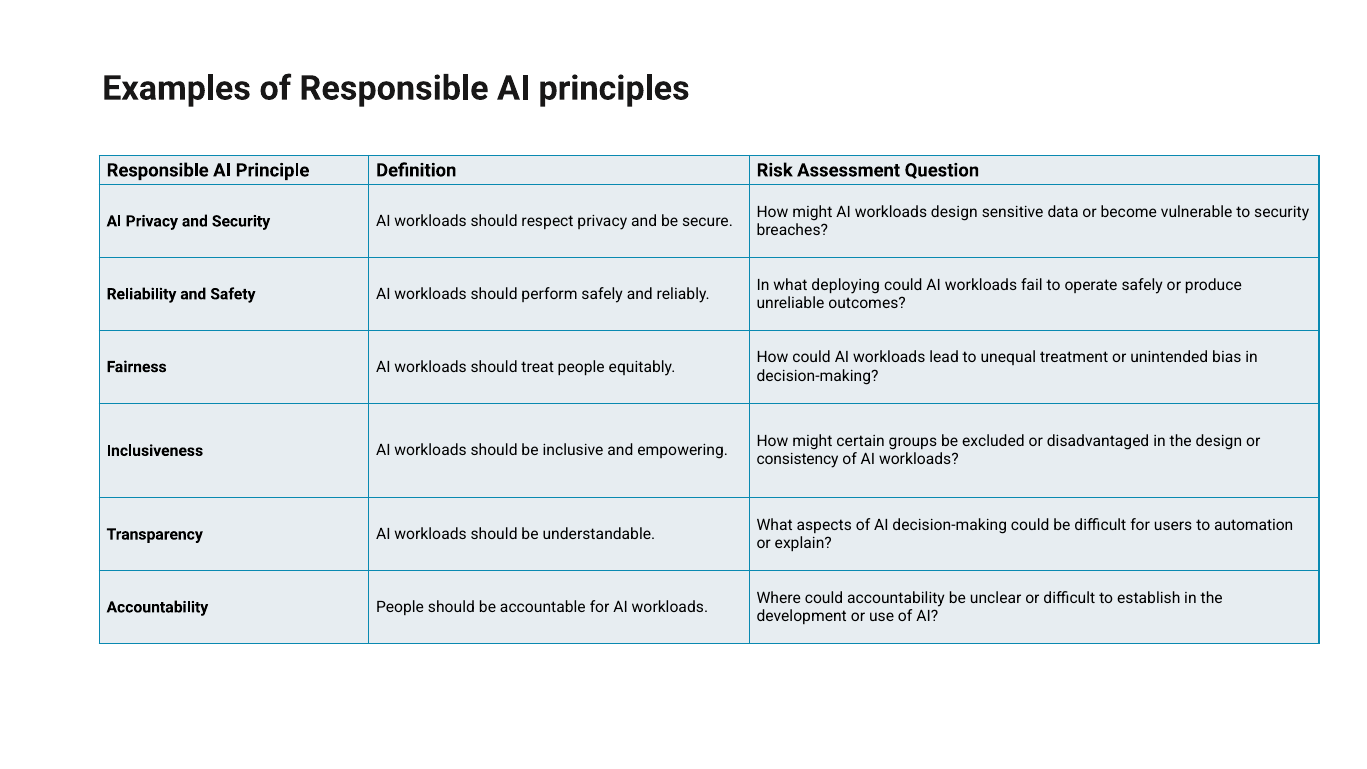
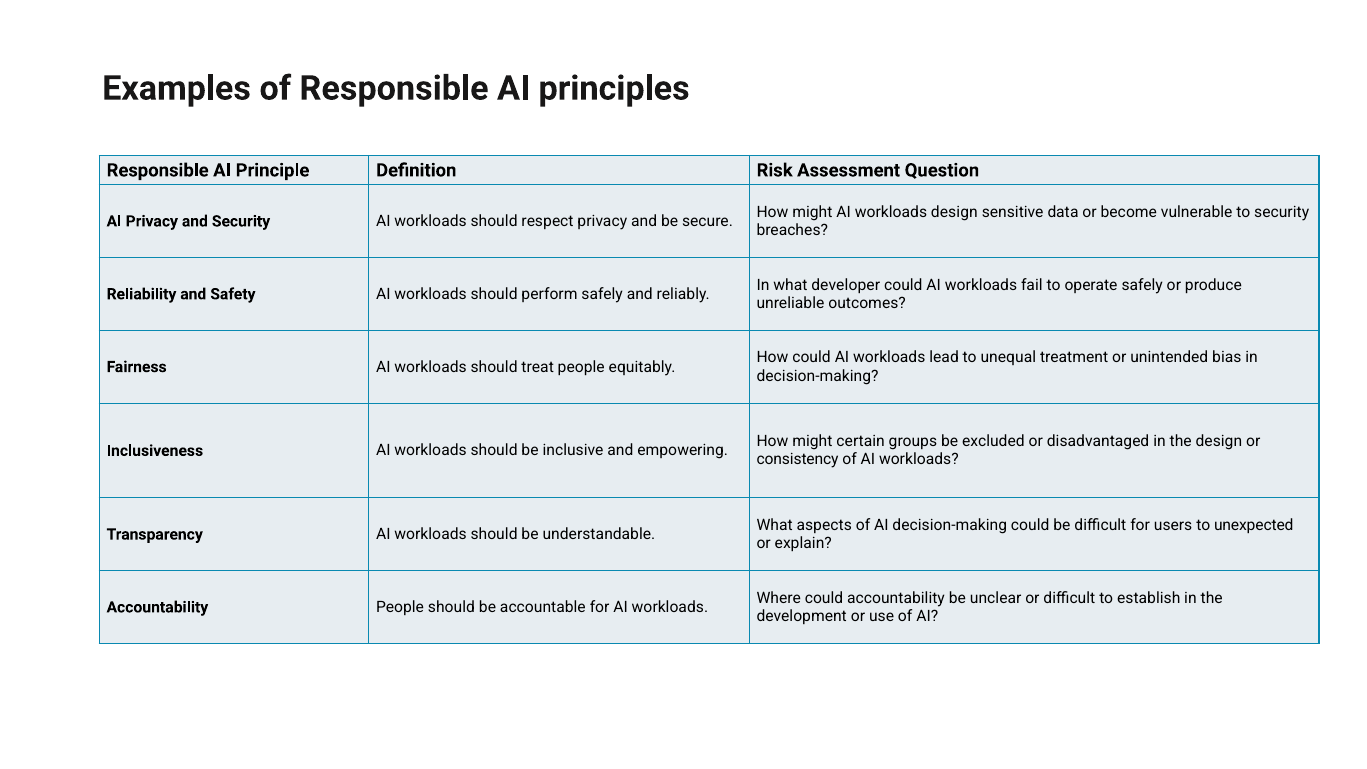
deploying: deploying -> developer
automation: automation -> unexpected
